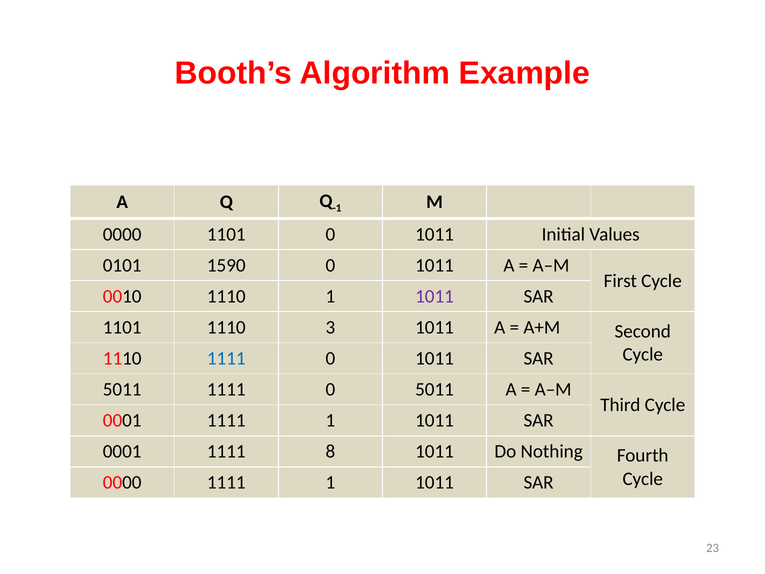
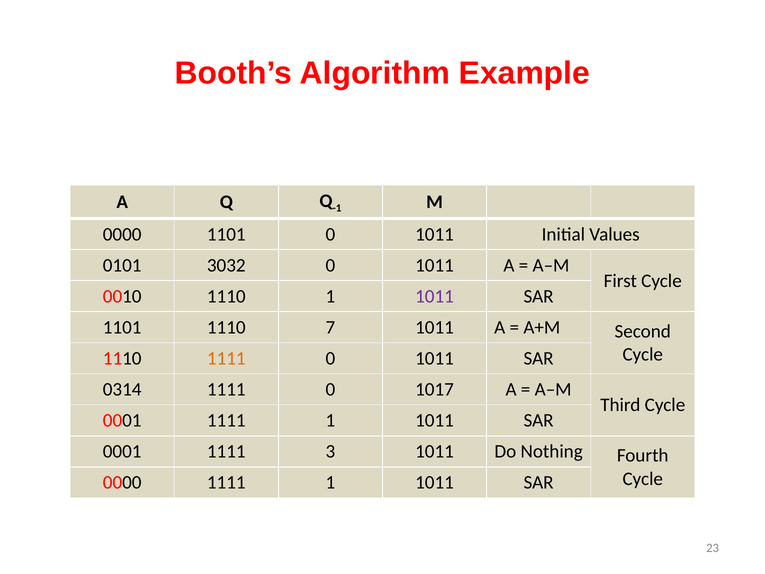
1590: 1590 -> 3032
3: 3 -> 7
1111 at (226, 358) colour: blue -> orange
5011 at (122, 389): 5011 -> 0314
0 5011: 5011 -> 1017
8: 8 -> 3
